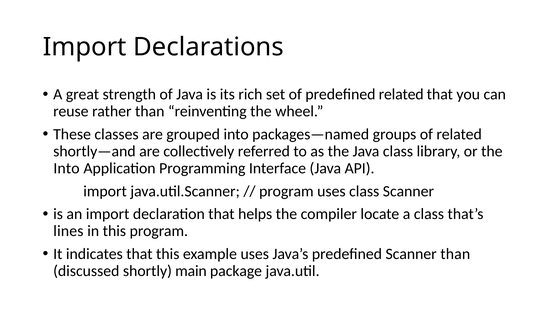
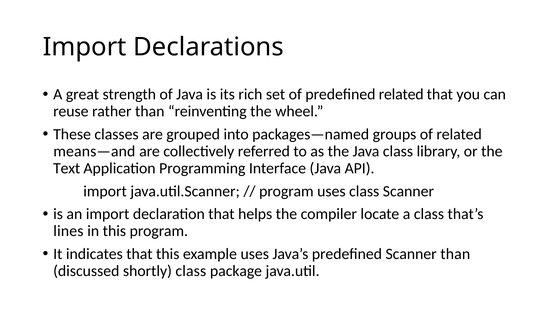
shortly—and: shortly—and -> means—and
Into at (66, 168): Into -> Text
shortly main: main -> class
